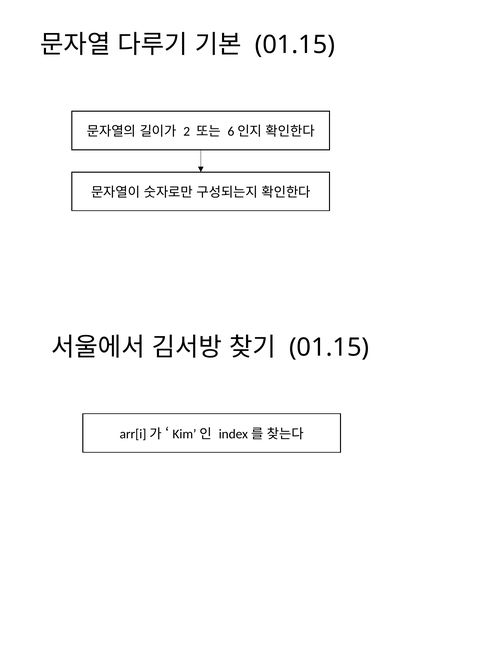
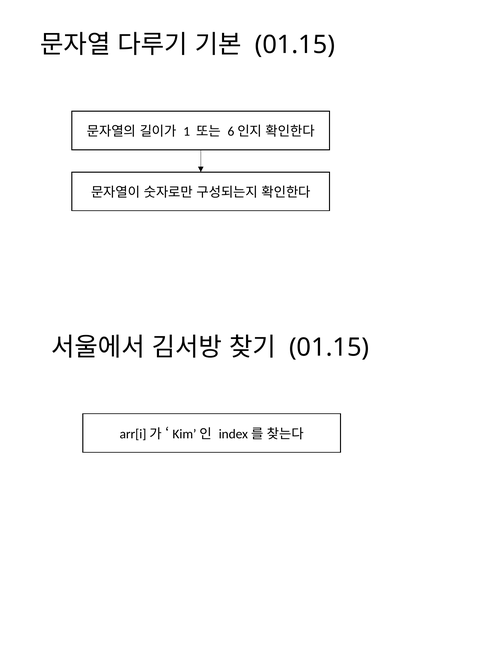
2: 2 -> 1
